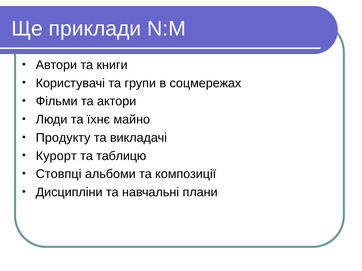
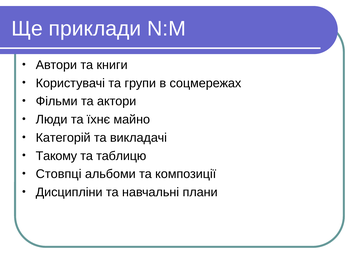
Продукту: Продукту -> Категорій
Курорт: Курорт -> Такому
